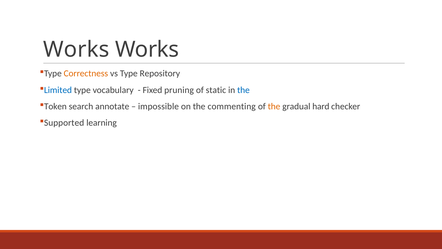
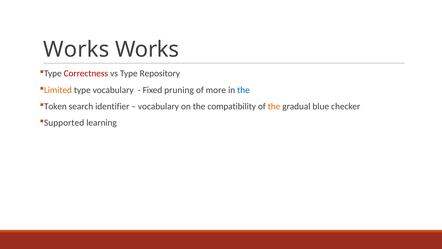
Correctness colour: orange -> red
Limited colour: blue -> orange
static: static -> more
annotate: annotate -> identifier
impossible at (158, 106): impossible -> vocabulary
commenting: commenting -> compatibility
hard: hard -> blue
